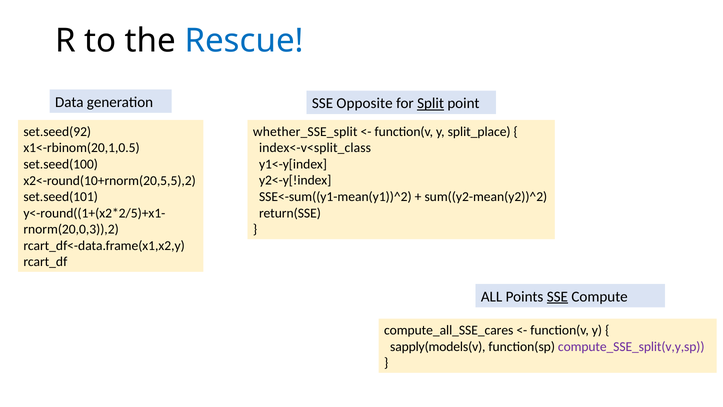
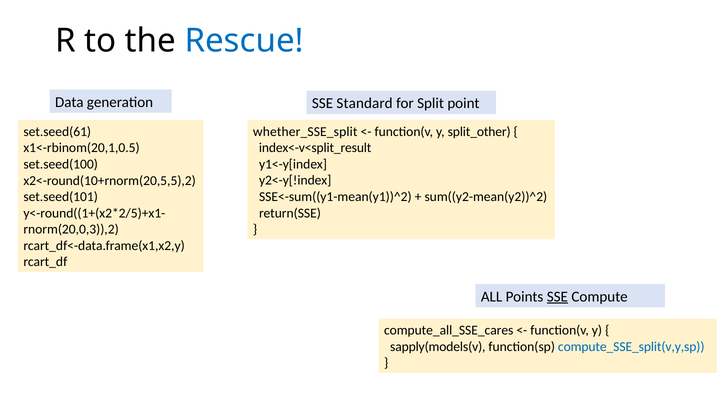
Opposite: Opposite -> Standard
Split underline: present -> none
split_place: split_place -> split_other
set.seed(92: set.seed(92 -> set.seed(61
index<-v<split_class: index<-v<split_class -> index<-v<split_result
compute_SSE_split(v,y,sp colour: purple -> blue
